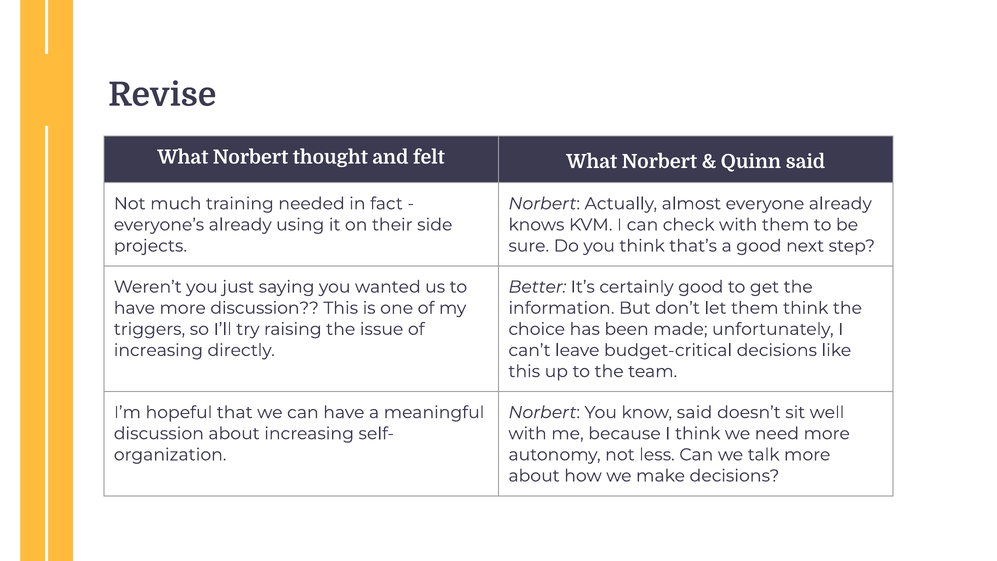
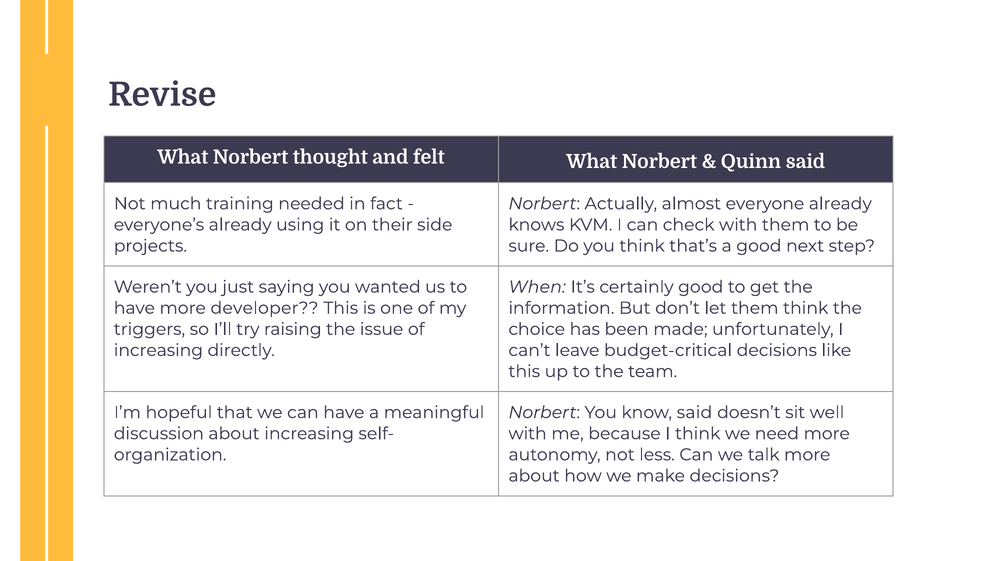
Better: Better -> When
more discussion: discussion -> developer
